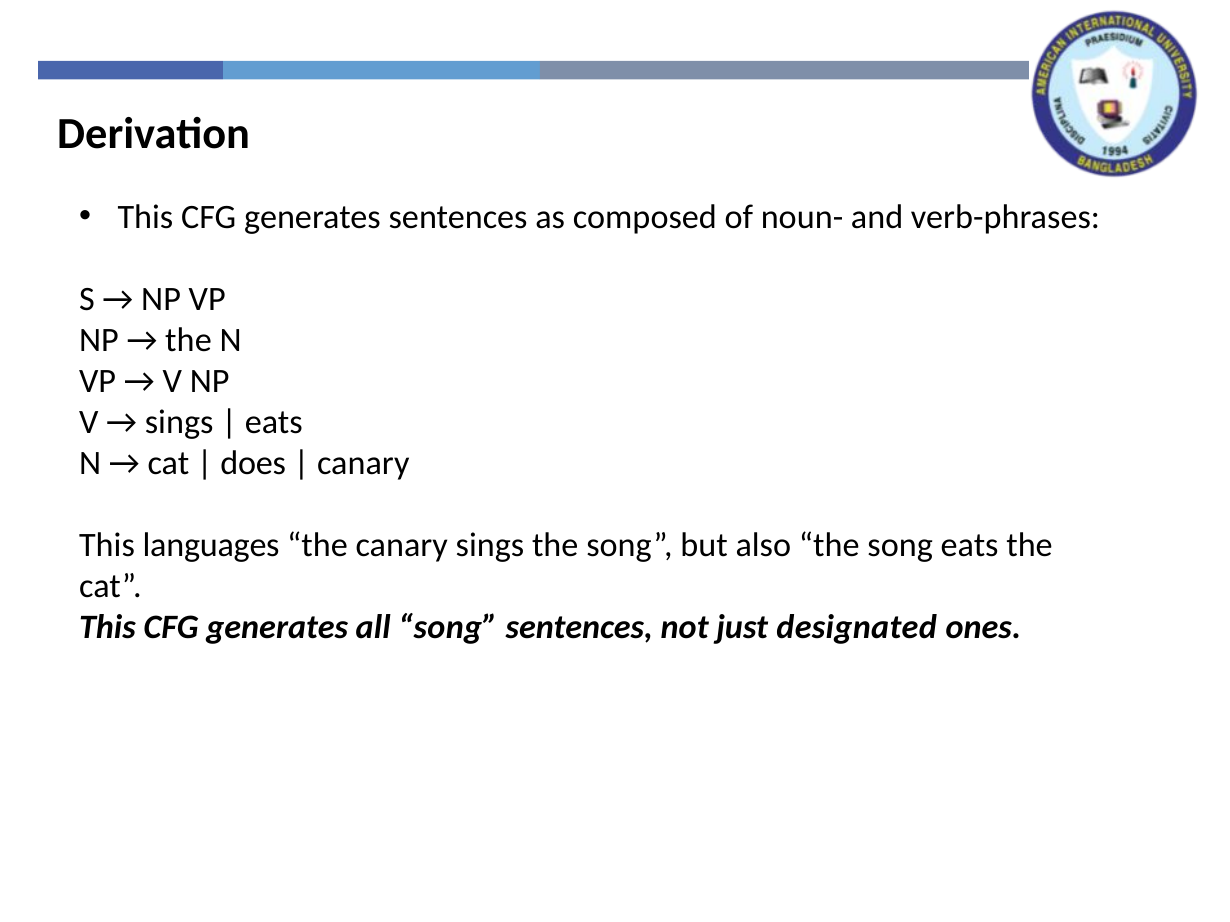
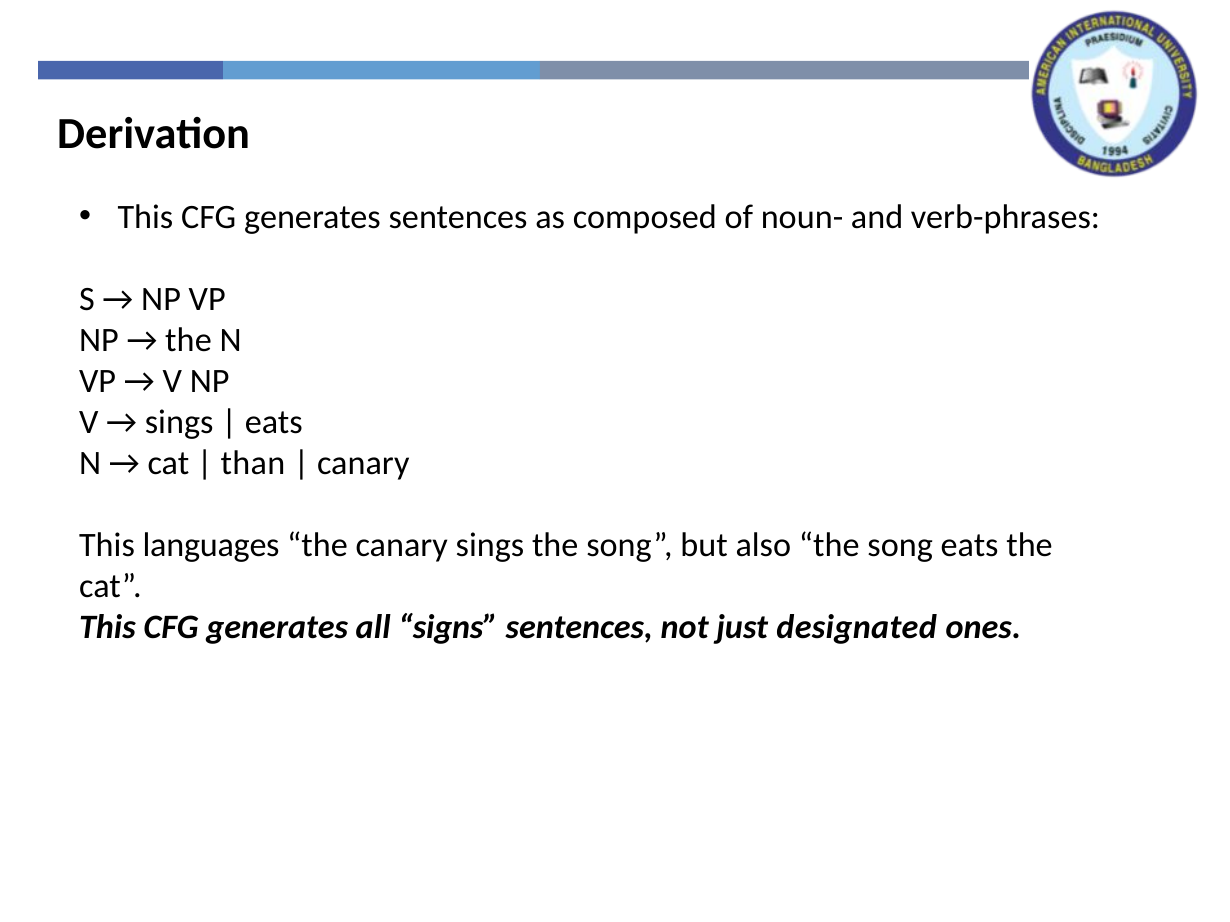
does: does -> than
all song: song -> signs
